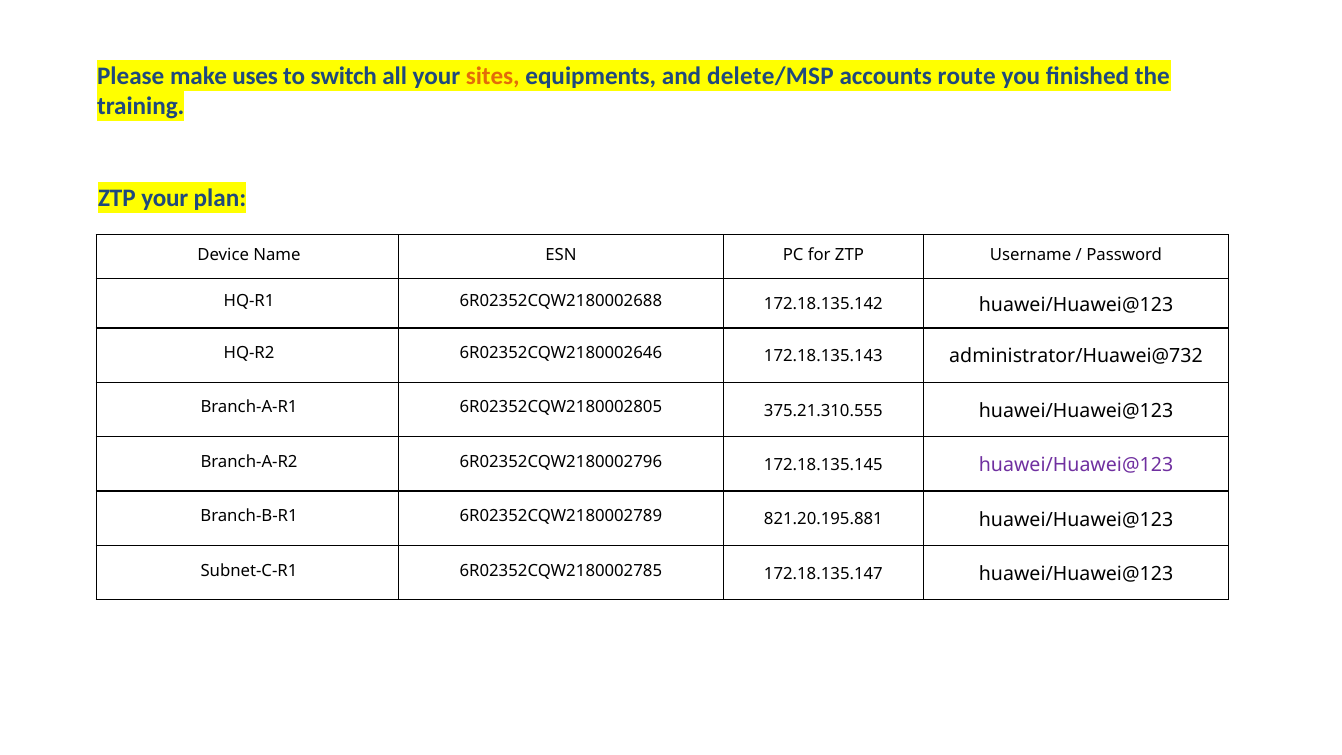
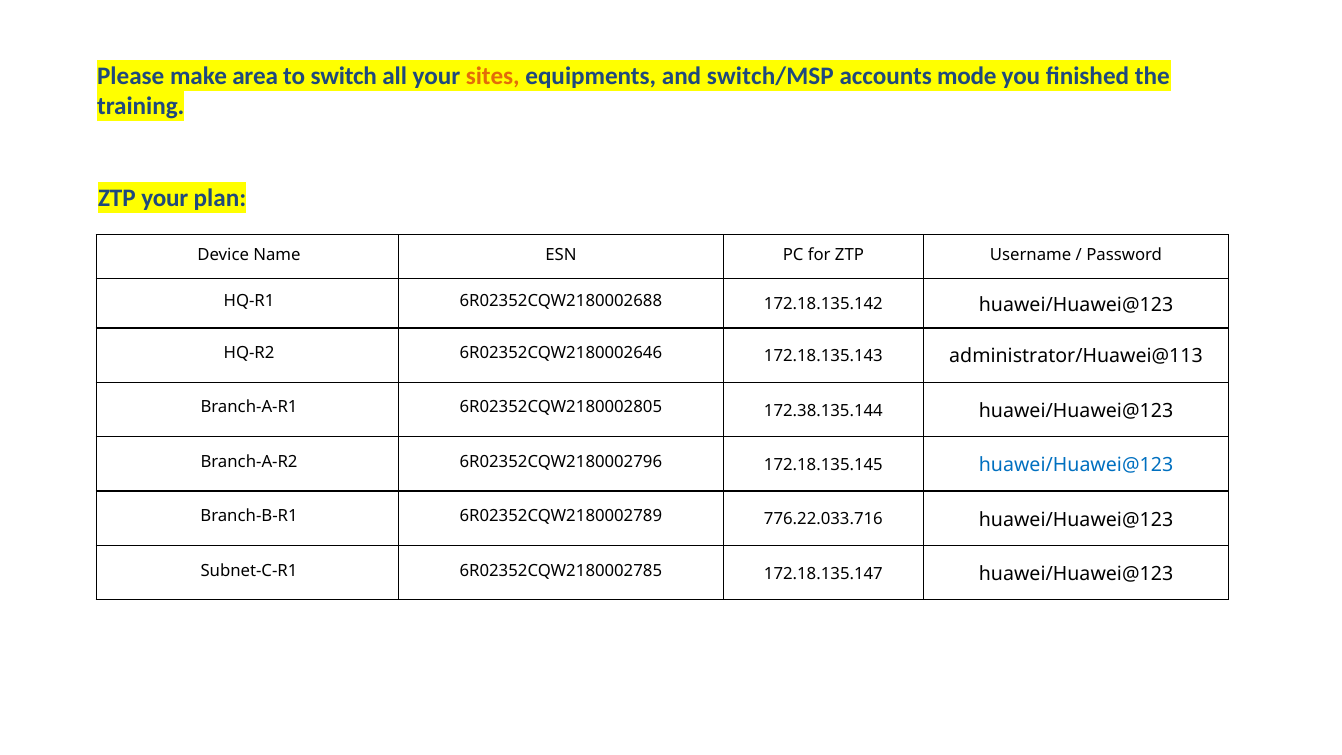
uses: uses -> area
delete/MSP: delete/MSP -> switch/MSP
route: route -> mode
administrator/Huawei@732: administrator/Huawei@732 -> administrator/Huawei@113
375.21.310.555: 375.21.310.555 -> 172.38.135.144
huawei/Huawei@123 at (1076, 465) colour: purple -> blue
821.20.195.881: 821.20.195.881 -> 776.22.033.716
